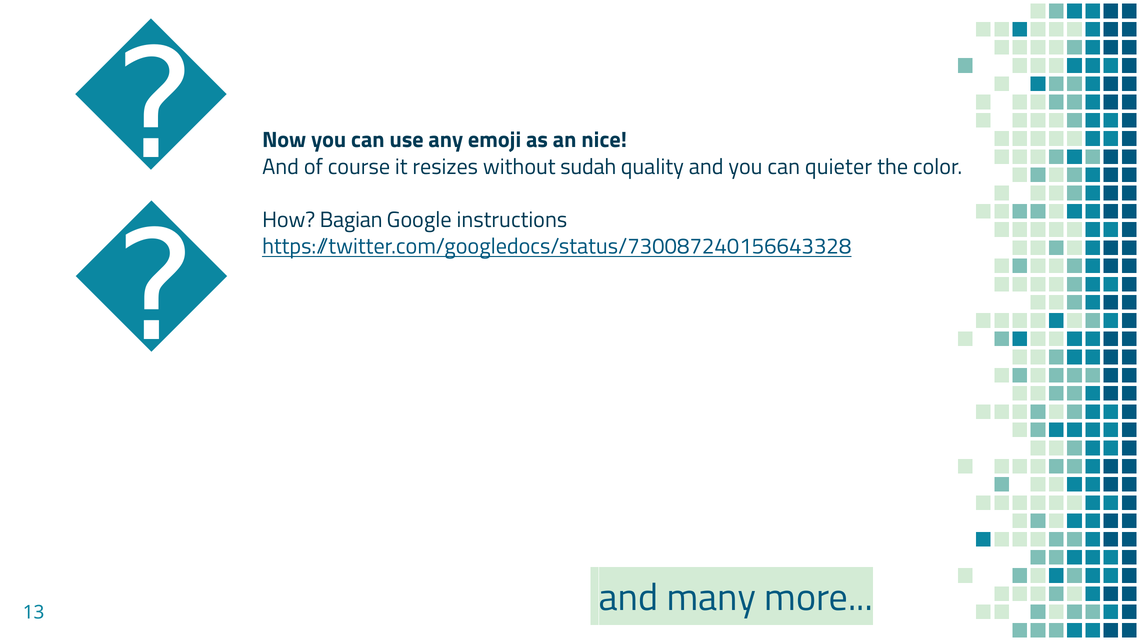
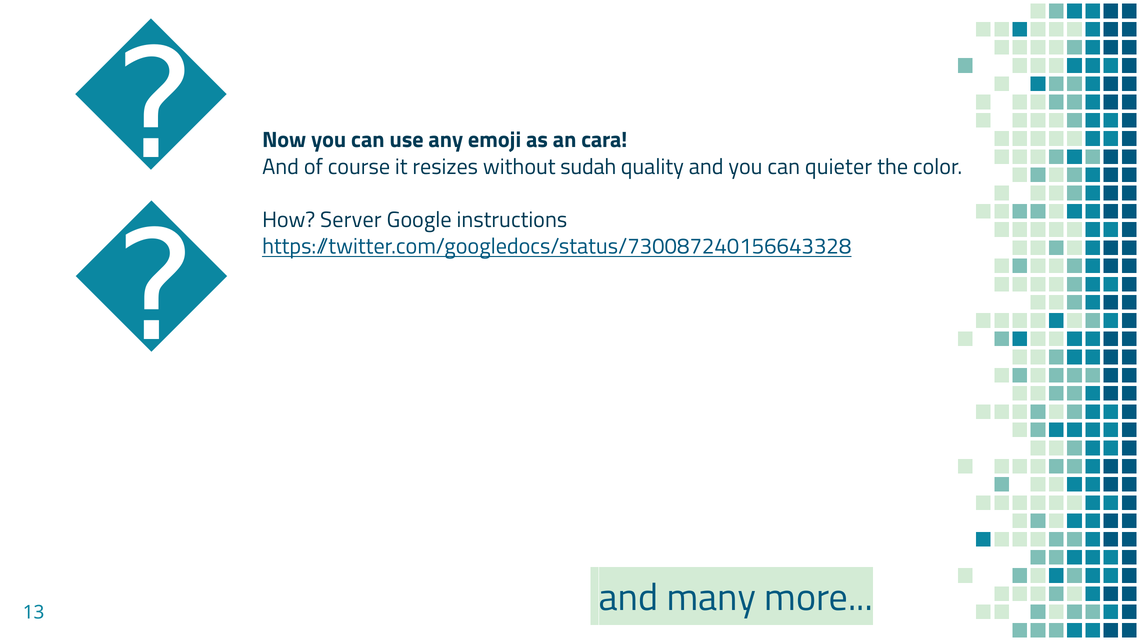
nice: nice -> cara
Bagian: Bagian -> Server
